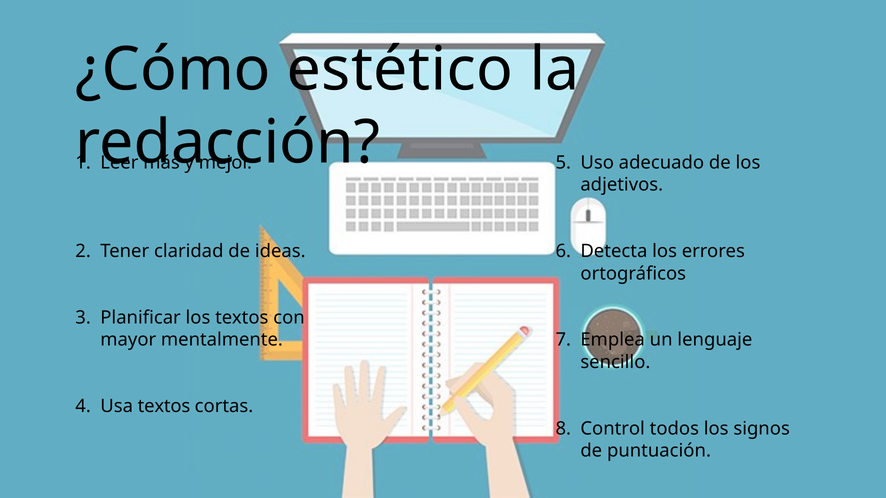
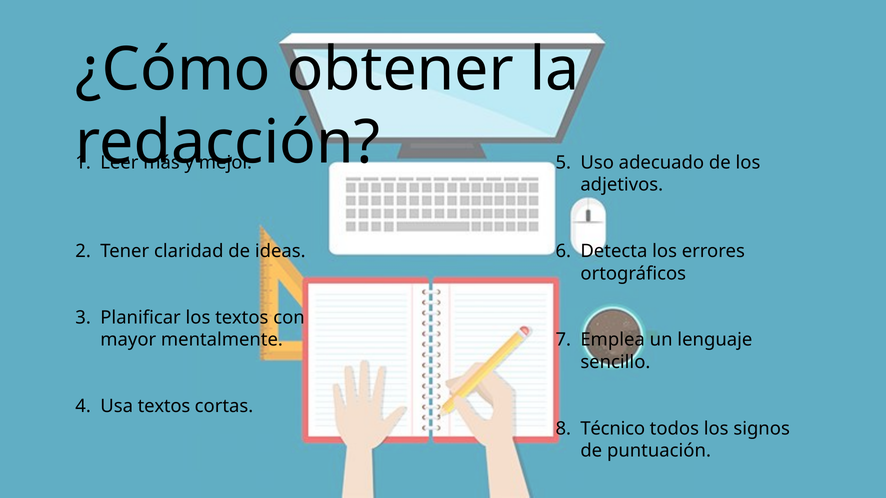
estético: estético -> obtener
Control: Control -> Técnico
